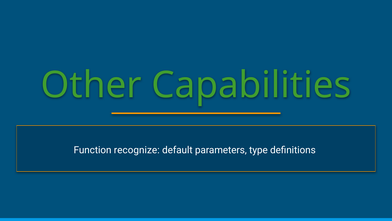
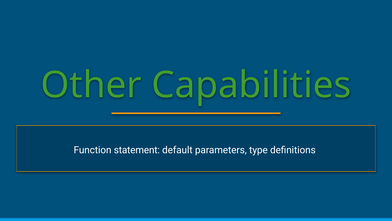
recognize: recognize -> statement
